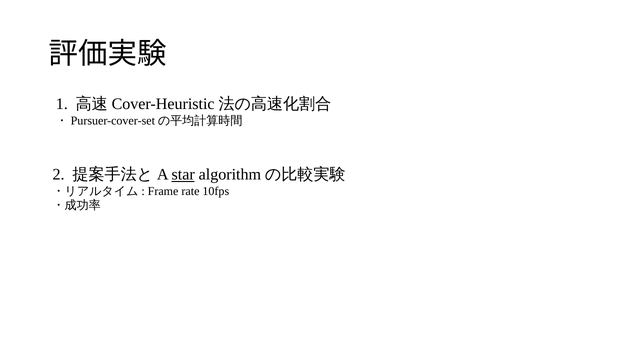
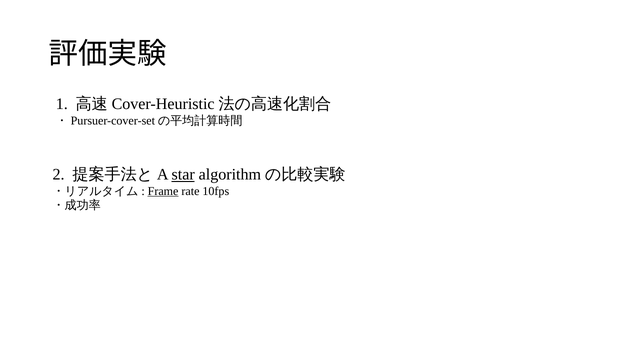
Frame underline: none -> present
